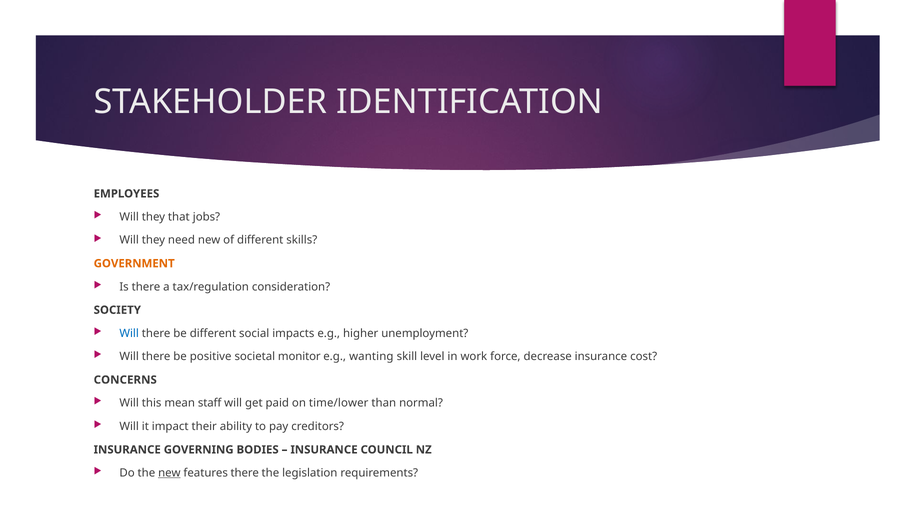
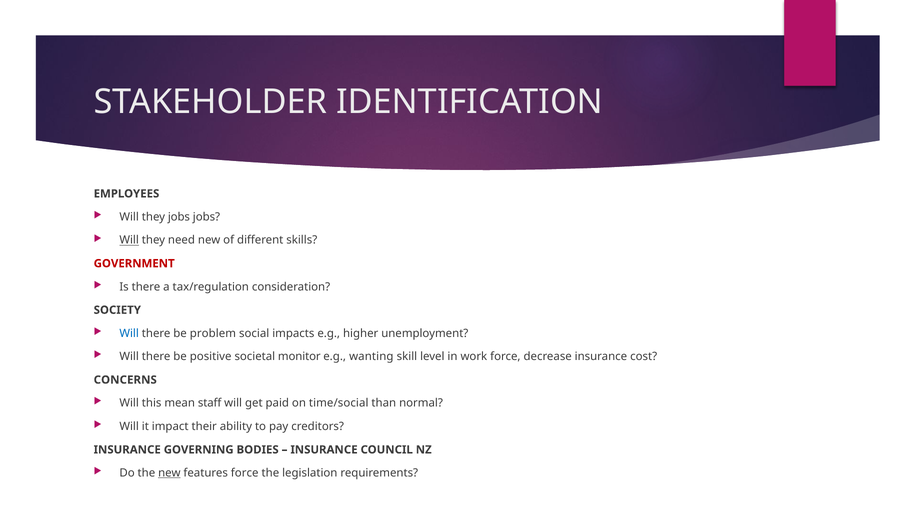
they that: that -> jobs
Will at (129, 240) underline: none -> present
GOVERNMENT colour: orange -> red
be different: different -> problem
time/lower: time/lower -> time/social
features there: there -> force
